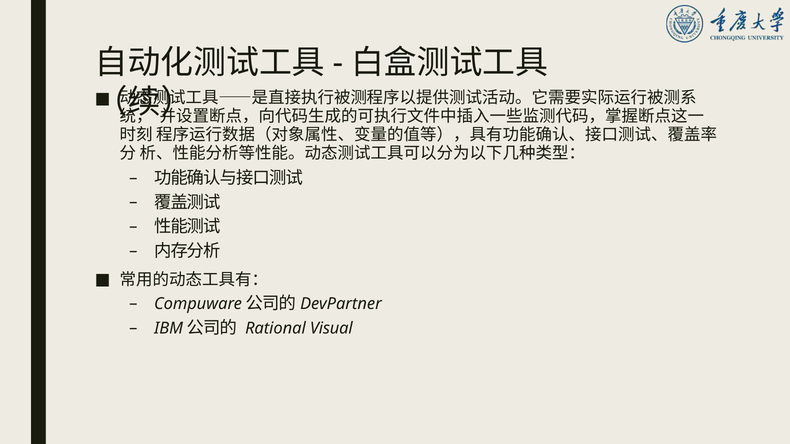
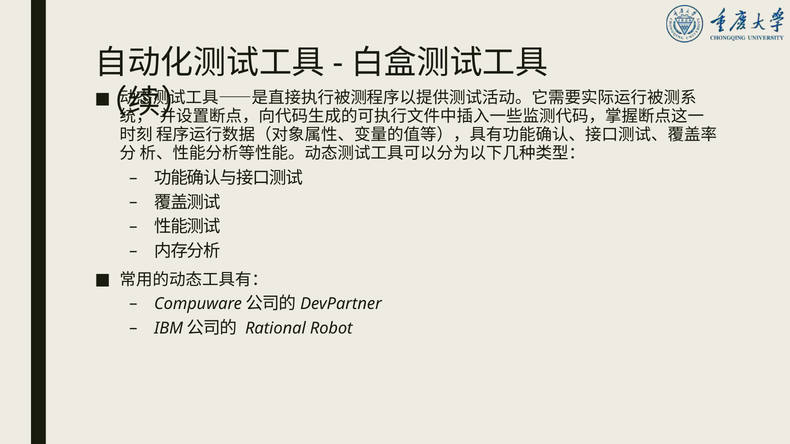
Visual: Visual -> Robot
